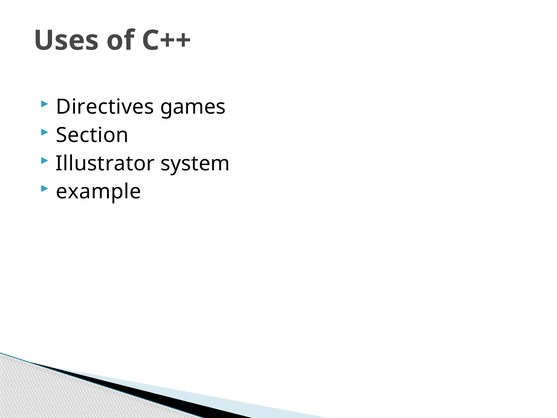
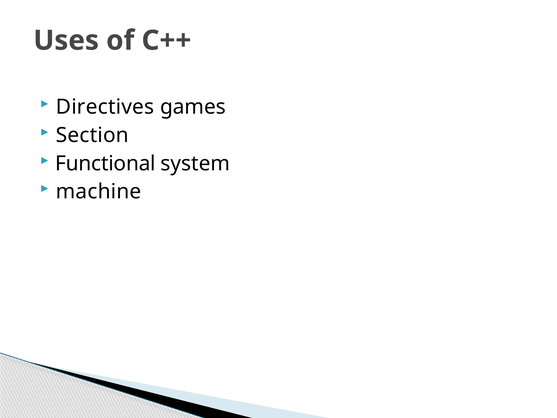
Illustrator: Illustrator -> Functional
example: example -> machine
